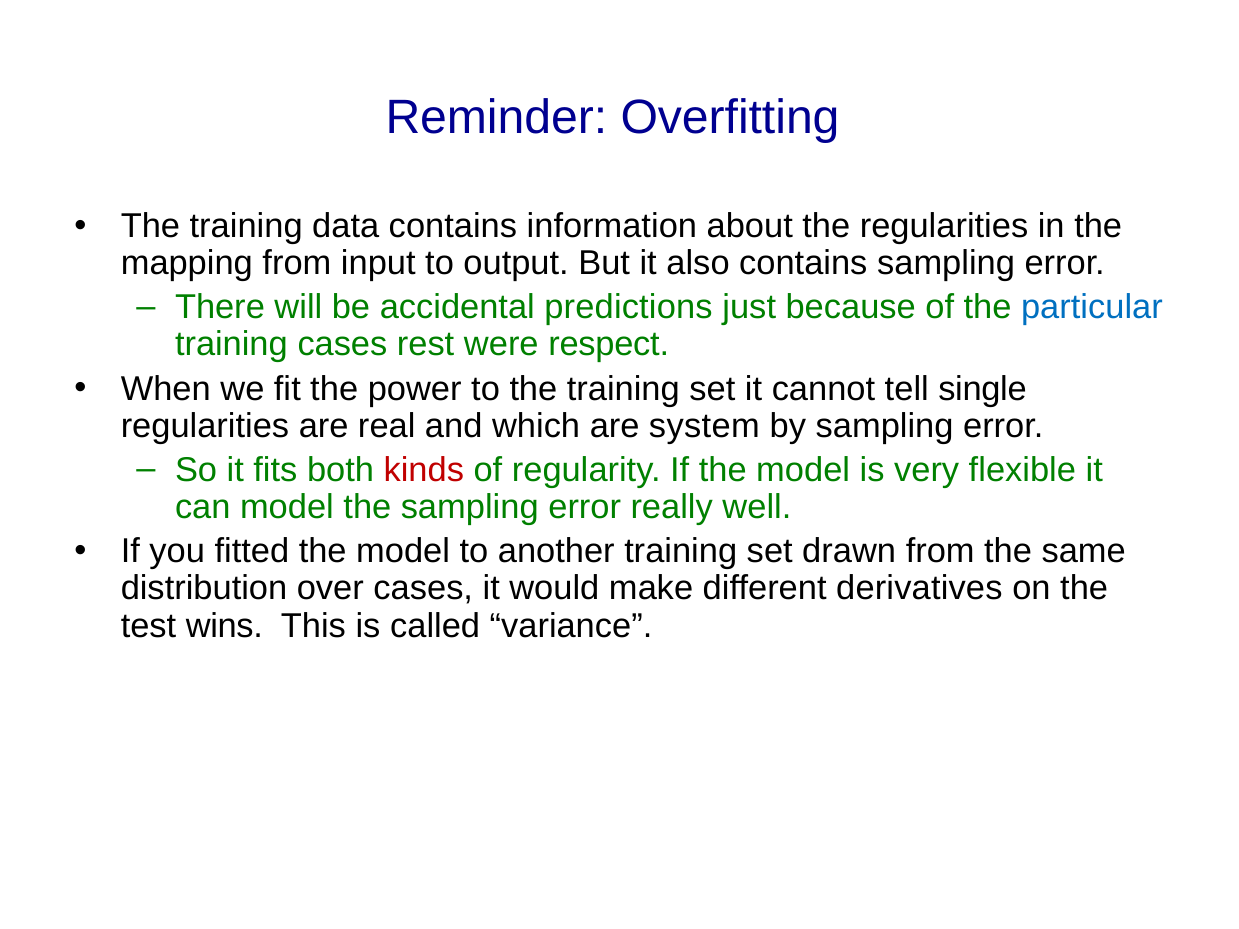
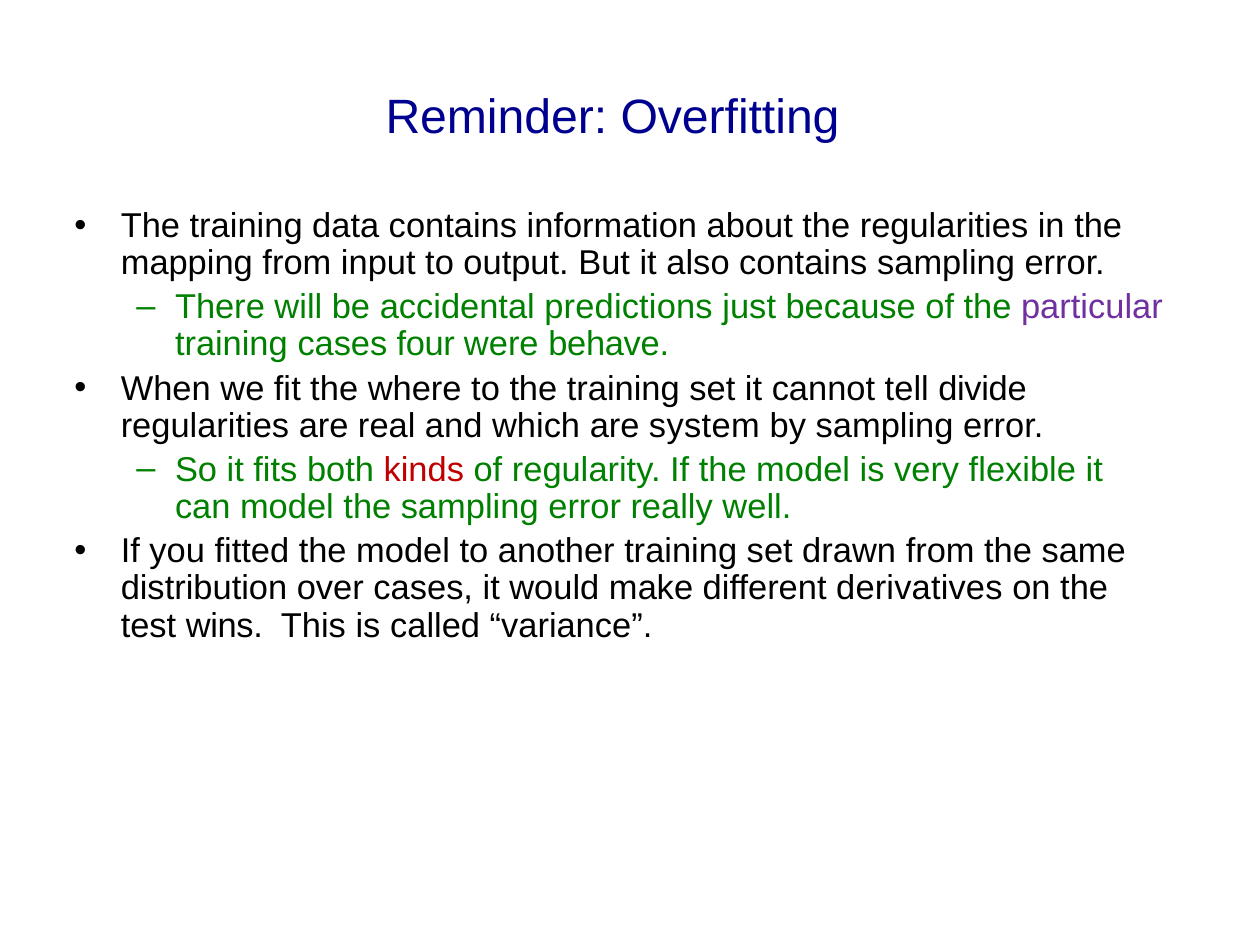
particular colour: blue -> purple
rest: rest -> four
respect: respect -> behave
power: power -> where
single: single -> divide
